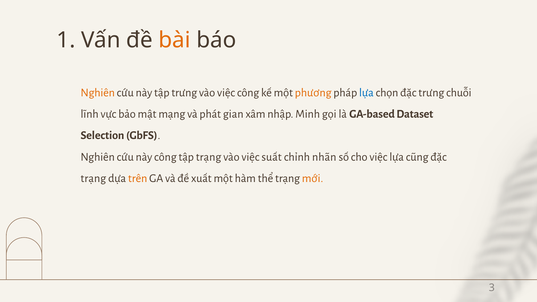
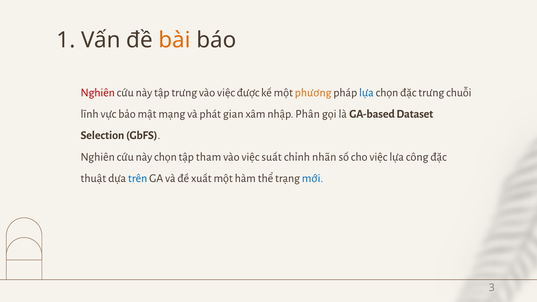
Nghiên at (98, 93) colour: orange -> red
việc công: công -> được
Minh: Minh -> Phân
này công: công -> chọn
tập trạng: trạng -> tham
cũng: cũng -> công
trạng at (93, 178): trạng -> thuật
trên colour: orange -> blue
mới colour: orange -> blue
